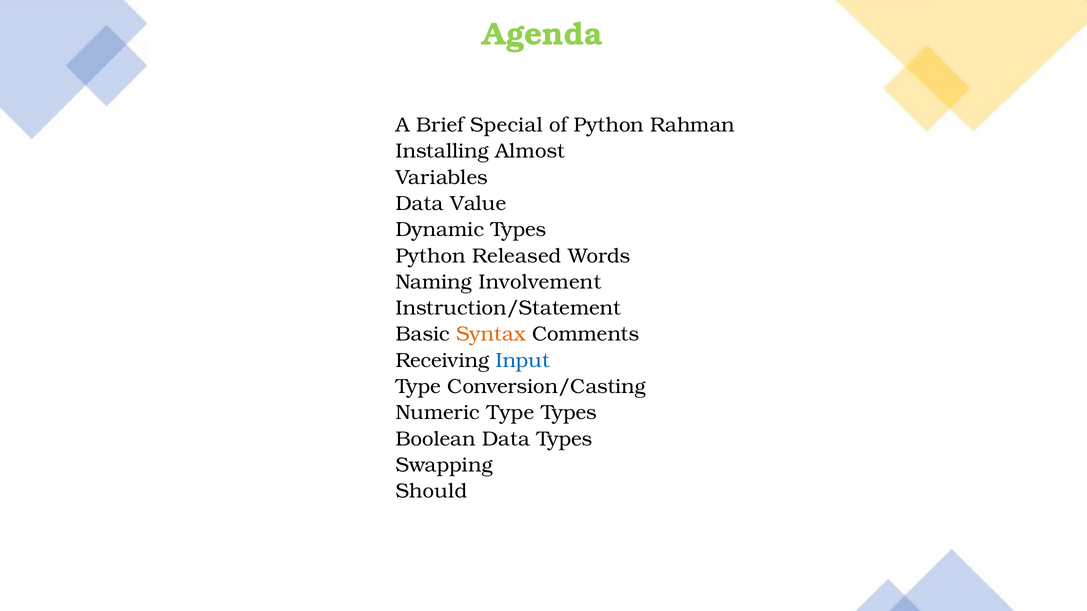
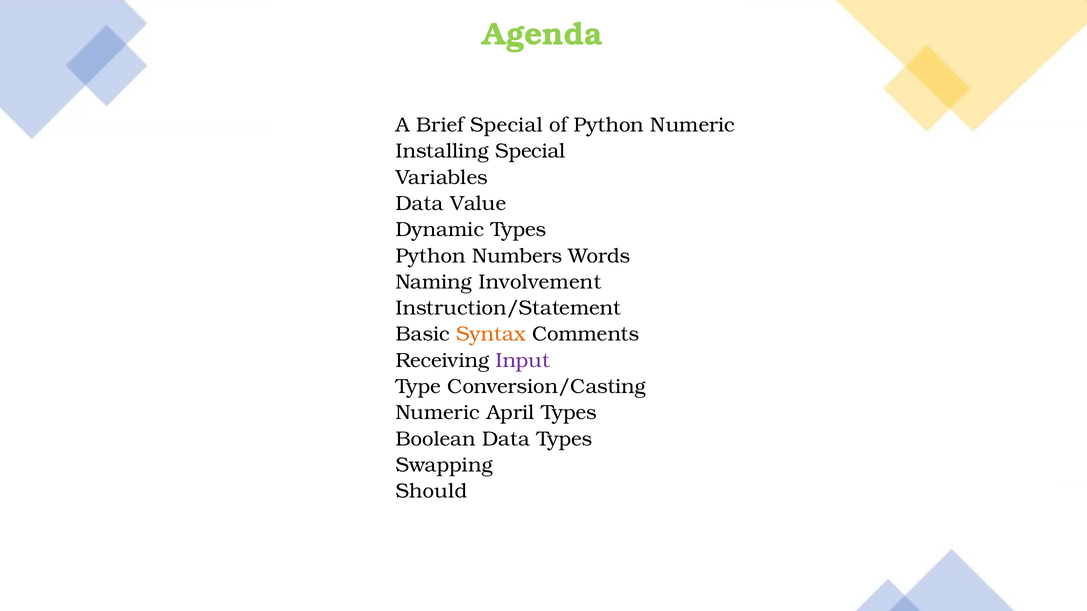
Python Rahman: Rahman -> Numeric
Installing Almost: Almost -> Special
Released: Released -> Numbers
Input colour: blue -> purple
Numeric Type: Type -> April
